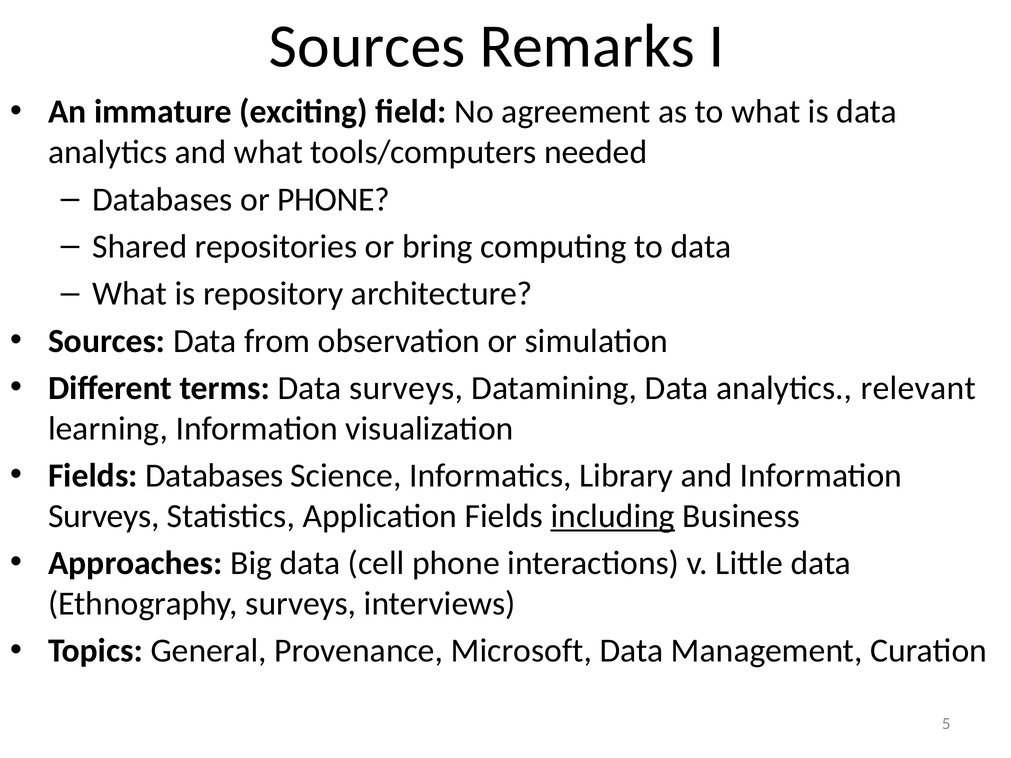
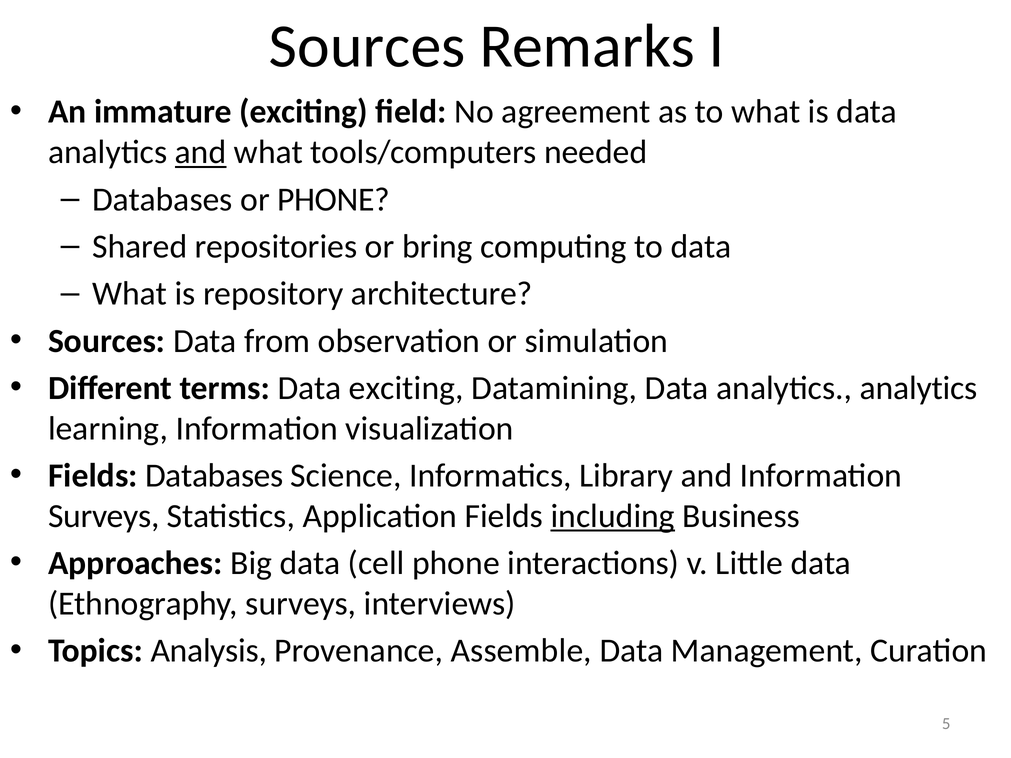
and at (201, 152) underline: none -> present
Data surveys: surveys -> exciting
analytics relevant: relevant -> analytics
General: General -> Analysis
Microsoft: Microsoft -> Assemble
